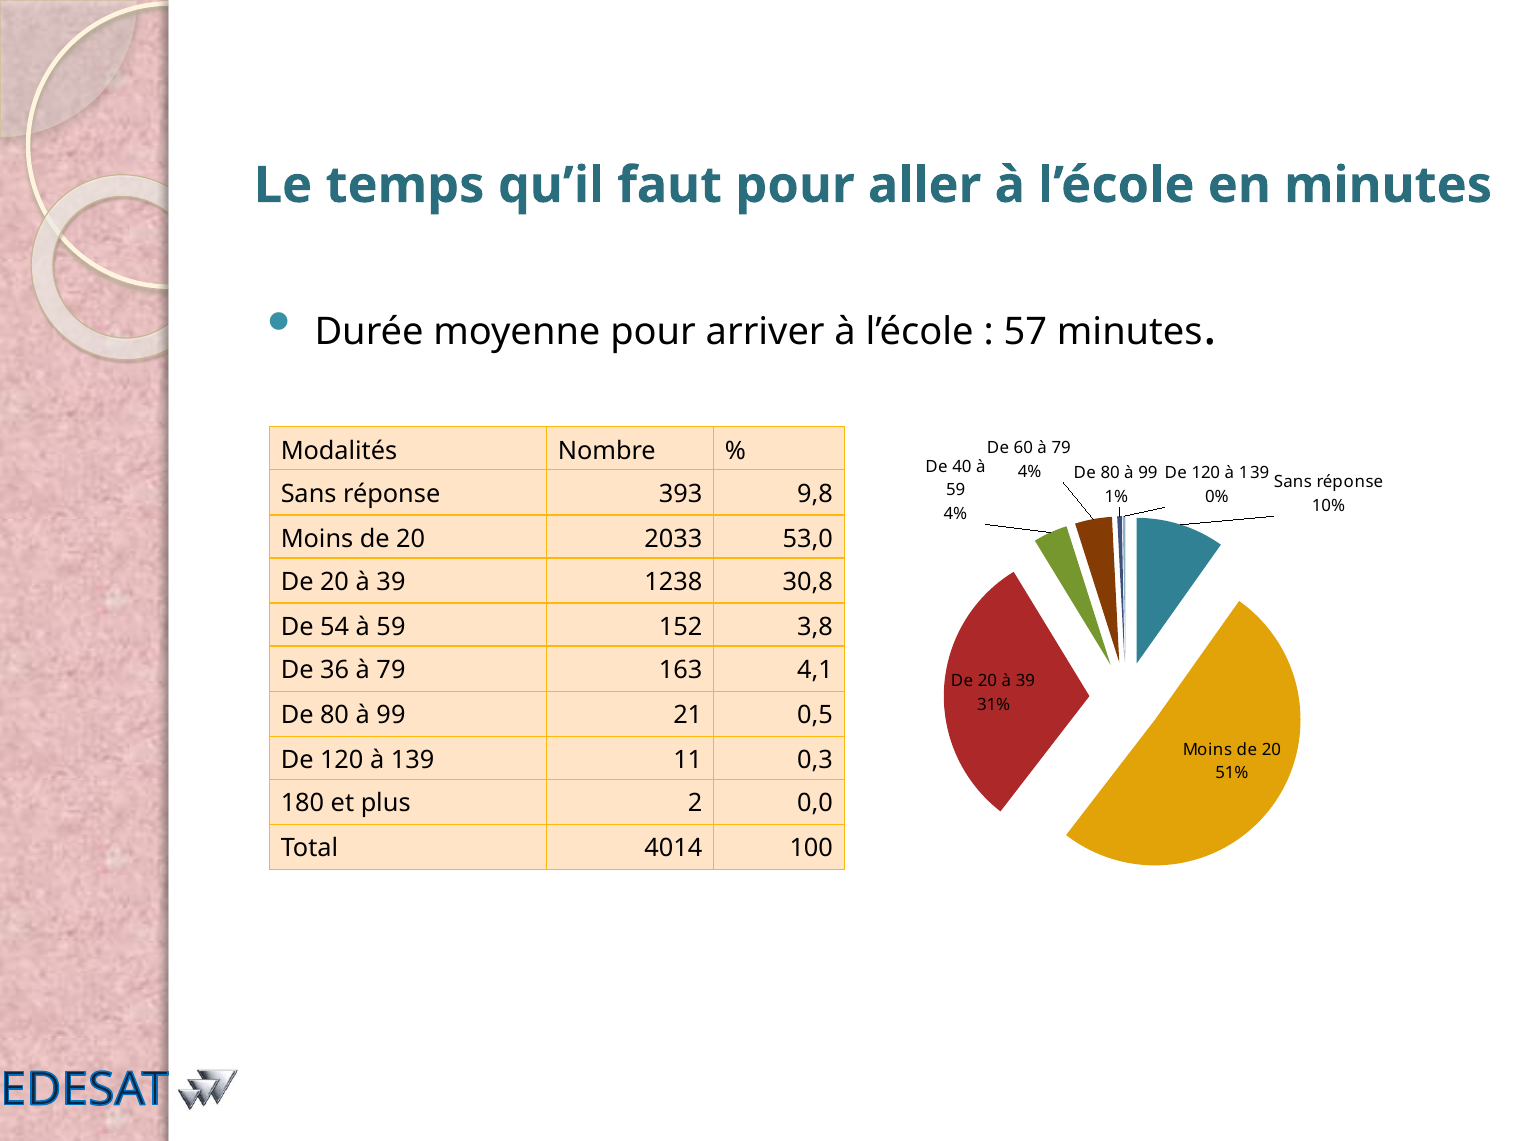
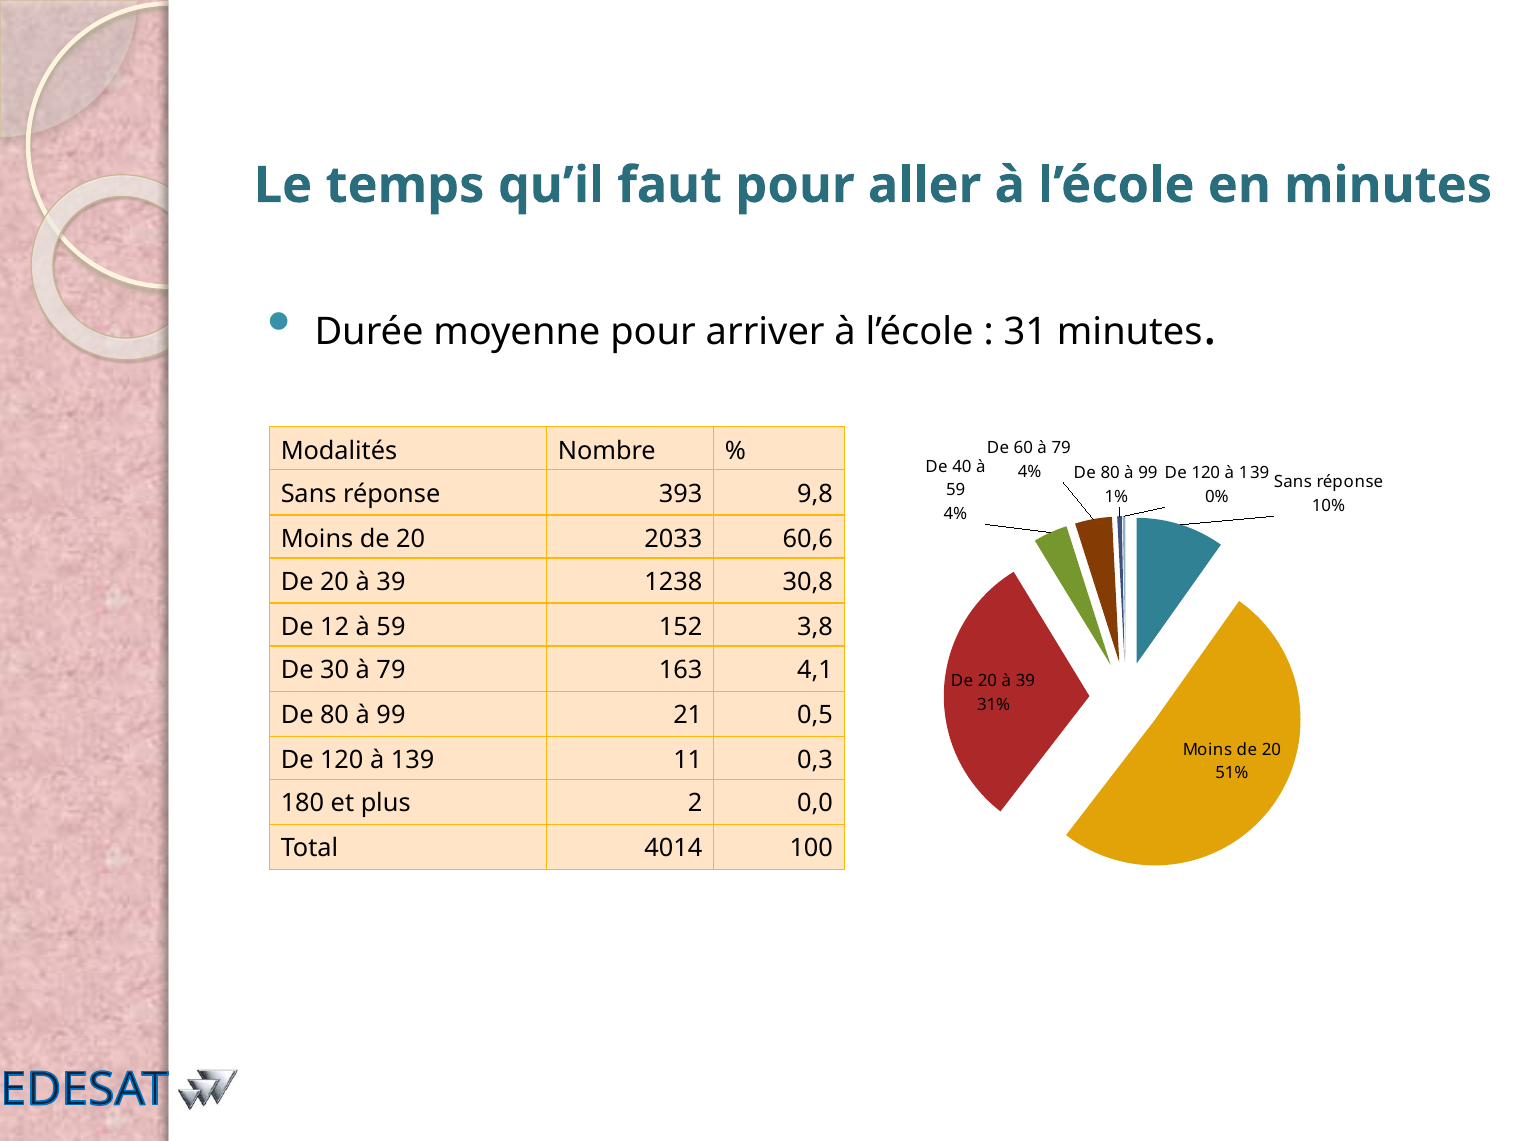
57: 57 -> 31
53,0: 53,0 -> 60,6
54: 54 -> 12
36: 36 -> 30
